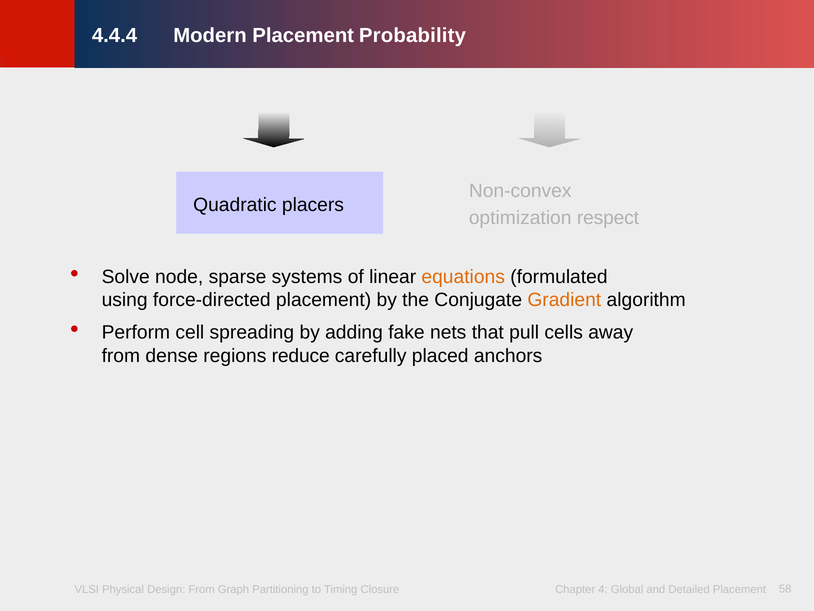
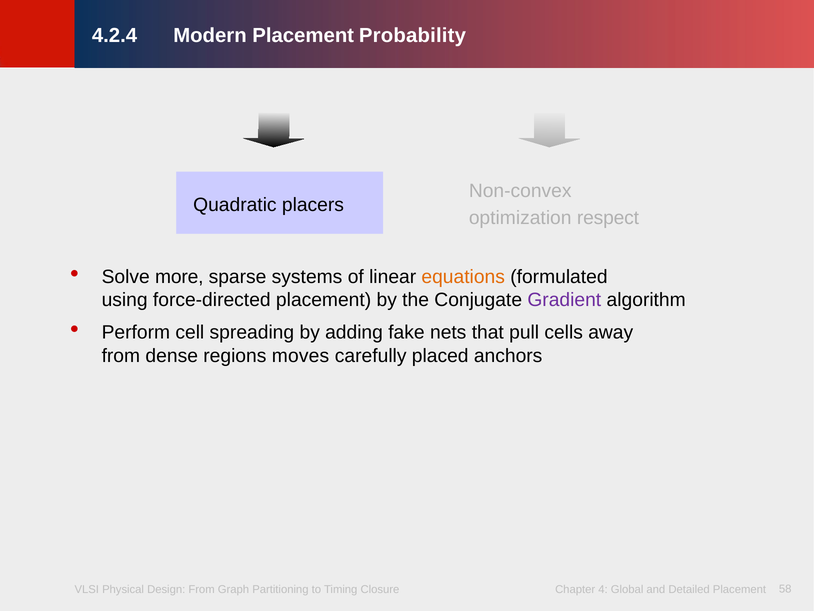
4.4.4: 4.4.4 -> 4.2.4
node: node -> more
Gradient colour: orange -> purple
reduce: reduce -> moves
